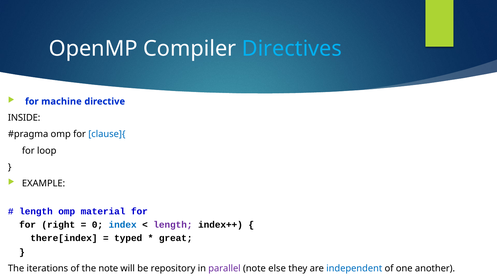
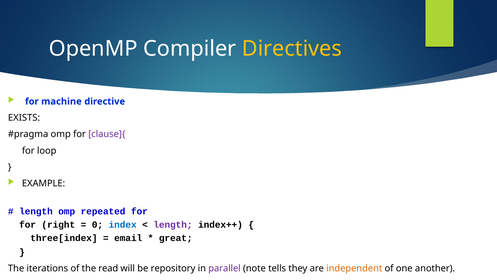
Directives colour: light blue -> yellow
INSIDE: INSIDE -> EXISTS
clause]{ colour: blue -> purple
material: material -> repeated
there[index: there[index -> three[index
typed: typed -> email
the note: note -> read
else: else -> tells
independent colour: blue -> orange
